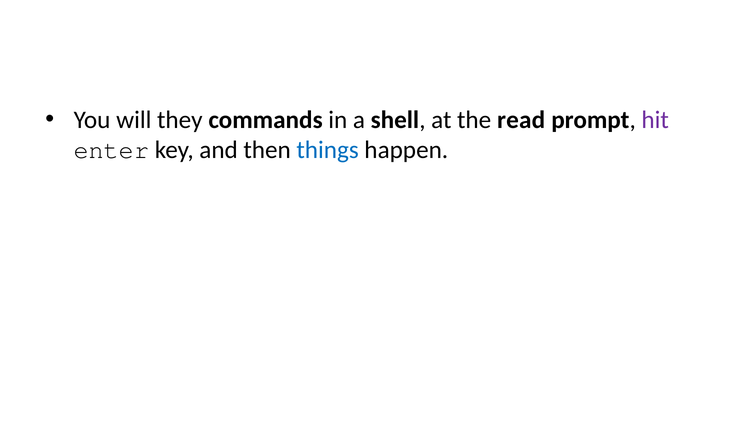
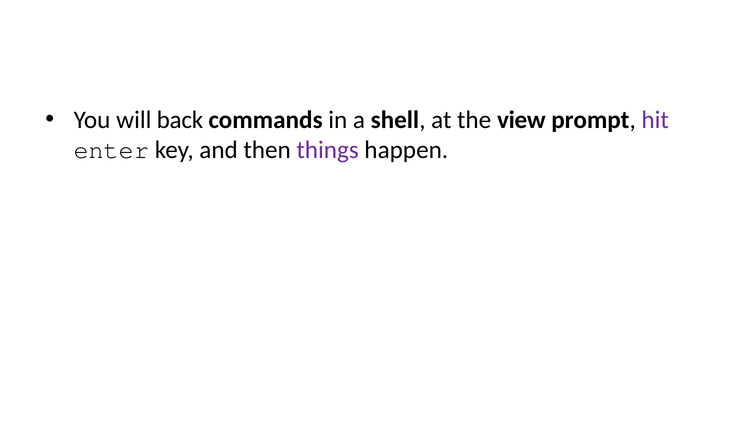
they: they -> back
read: read -> view
things colour: blue -> purple
